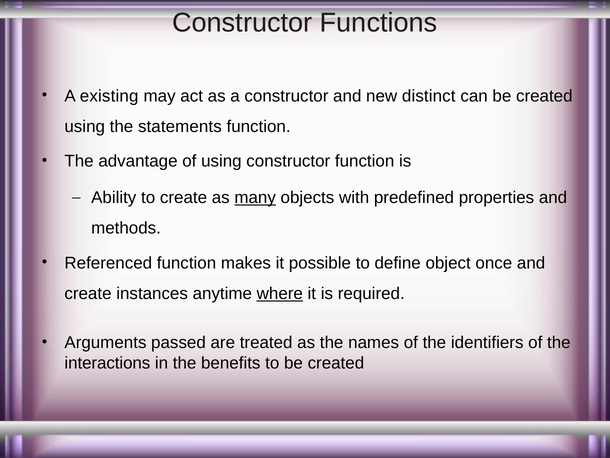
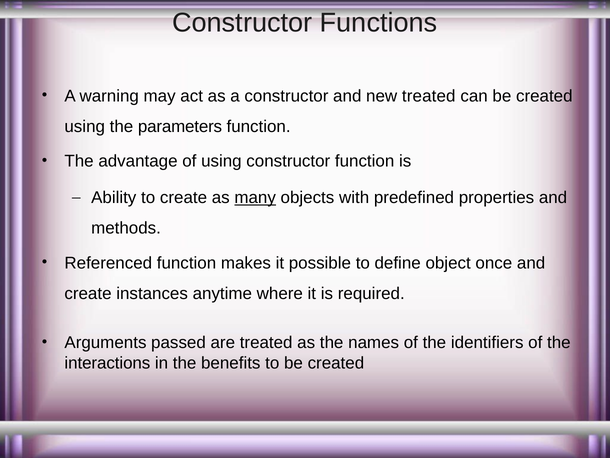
existing: existing -> warning
new distinct: distinct -> treated
statements: statements -> parameters
where underline: present -> none
